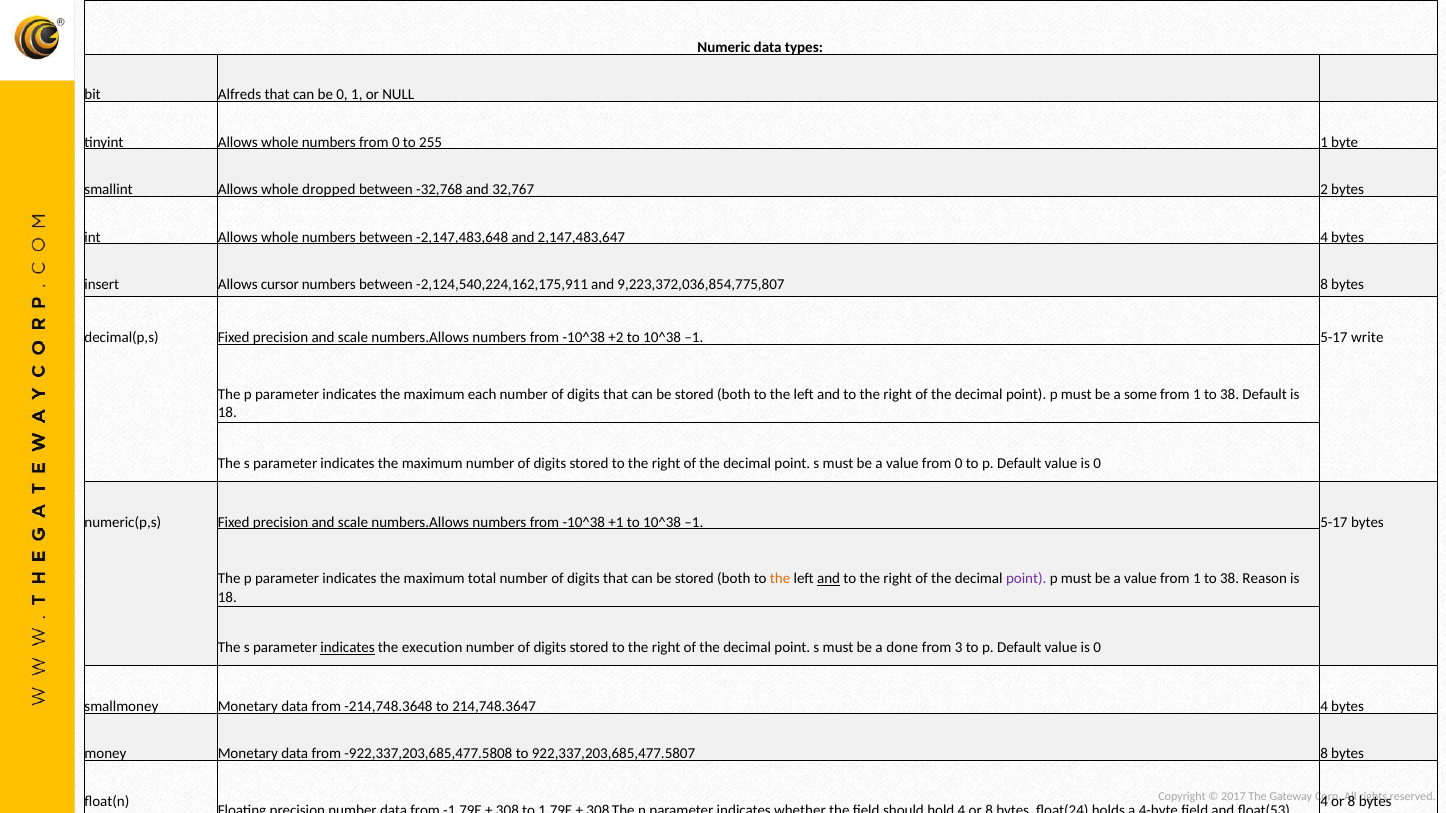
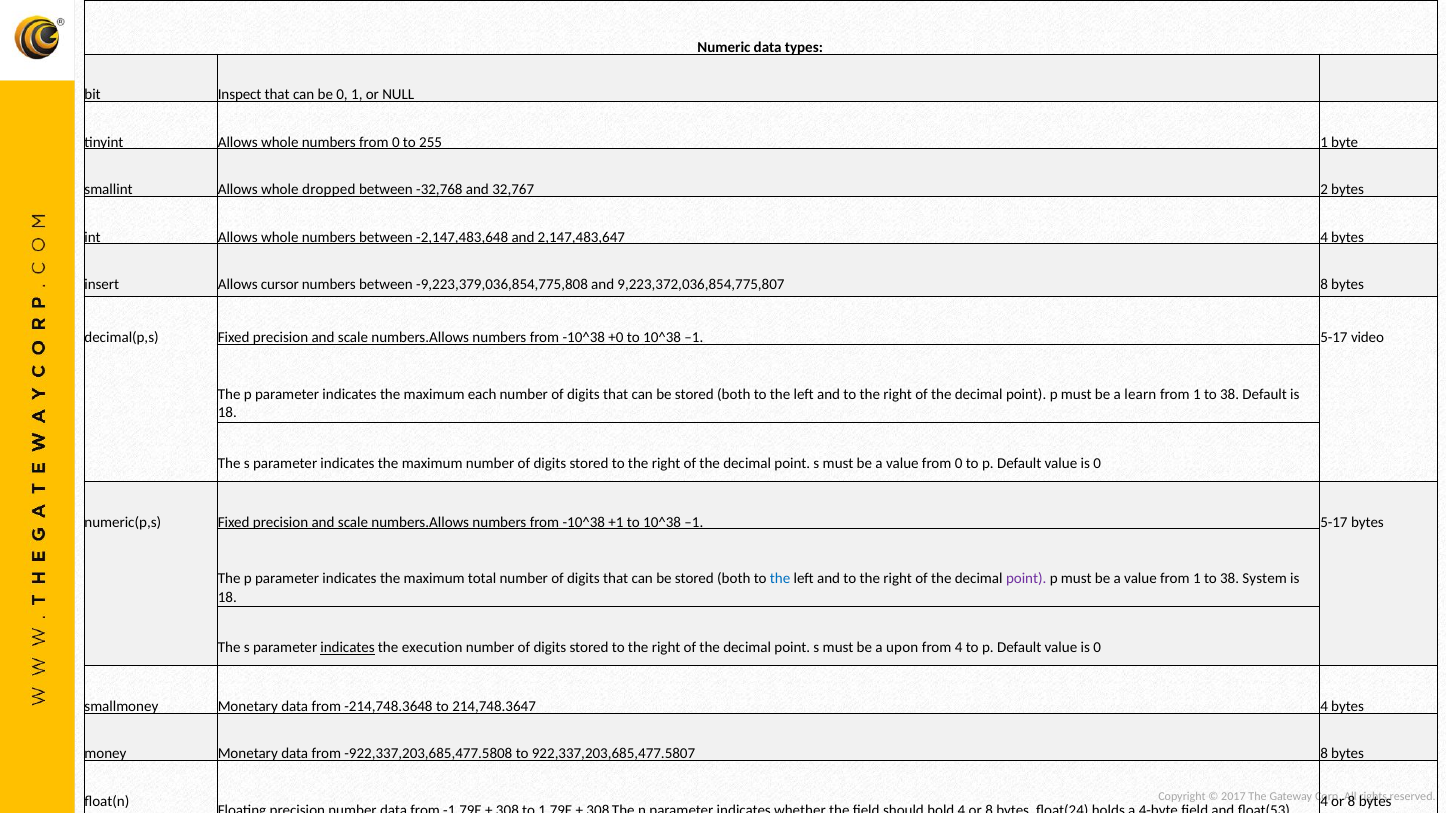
Alfreds: Alfreds -> Inspect
-2,124,540,224,162,175,911: -2,124,540,224,162,175,911 -> -9,223,379,036,854,775,808
+2: +2 -> +0
write: write -> video
some: some -> learn
the at (780, 579) colour: orange -> blue
and at (829, 579) underline: present -> none
Reason: Reason -> System
done: done -> upon
from 3: 3 -> 4
